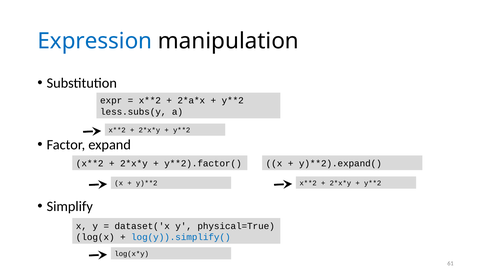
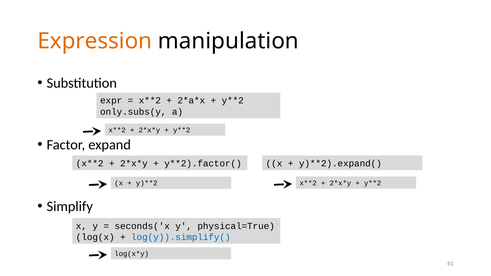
Expression colour: blue -> orange
less.subs(y: less.subs(y -> only.subs(y
dataset('x: dataset('x -> seconds('x
